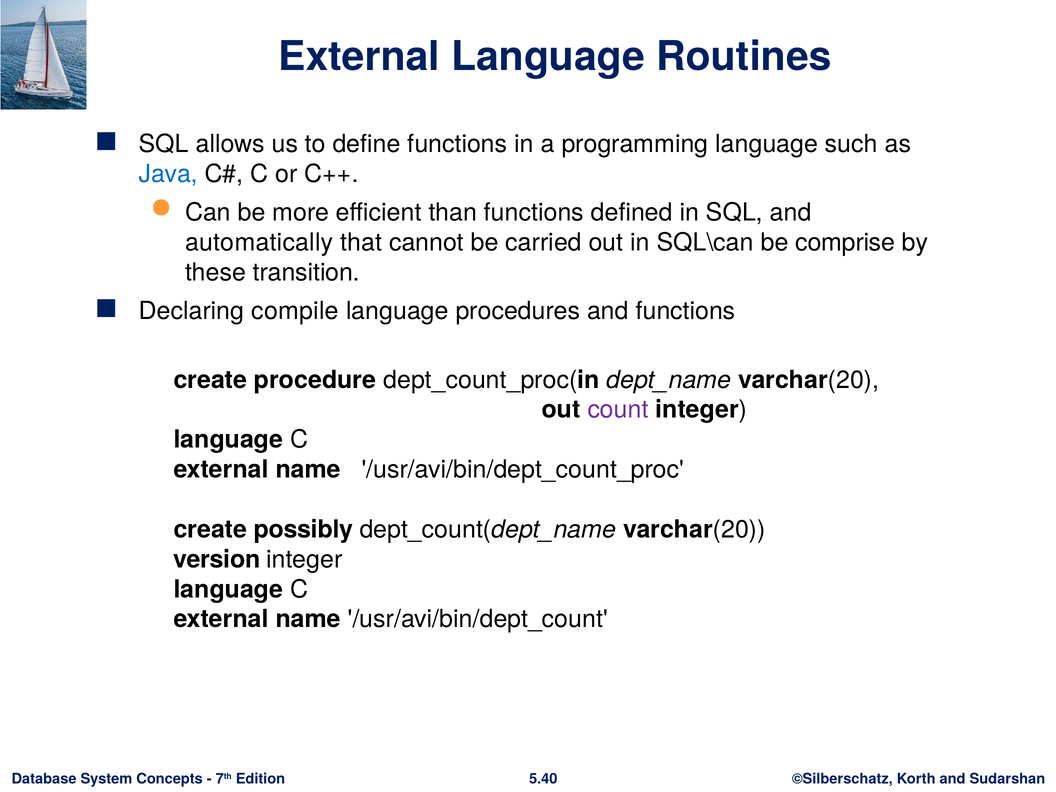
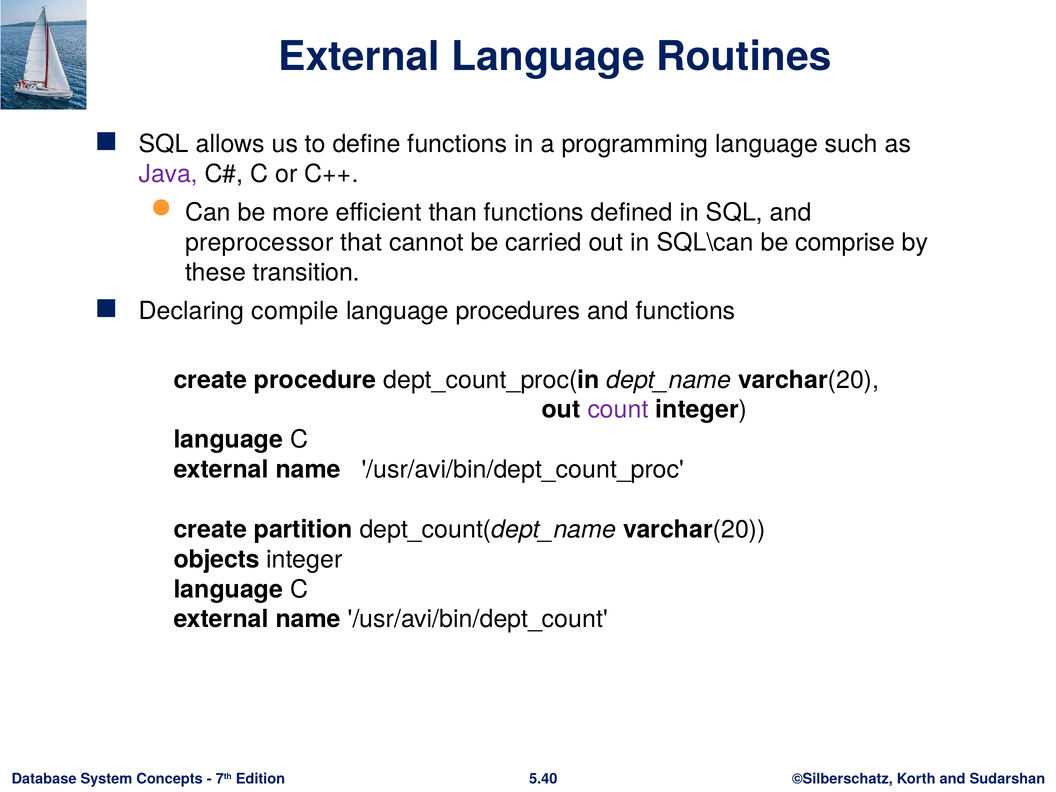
Java colour: blue -> purple
automatically: automatically -> preprocessor
possibly: possibly -> partition
version: version -> objects
